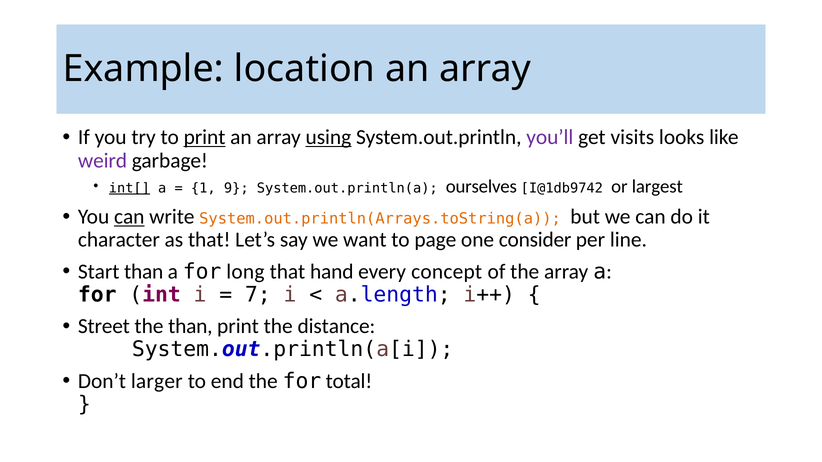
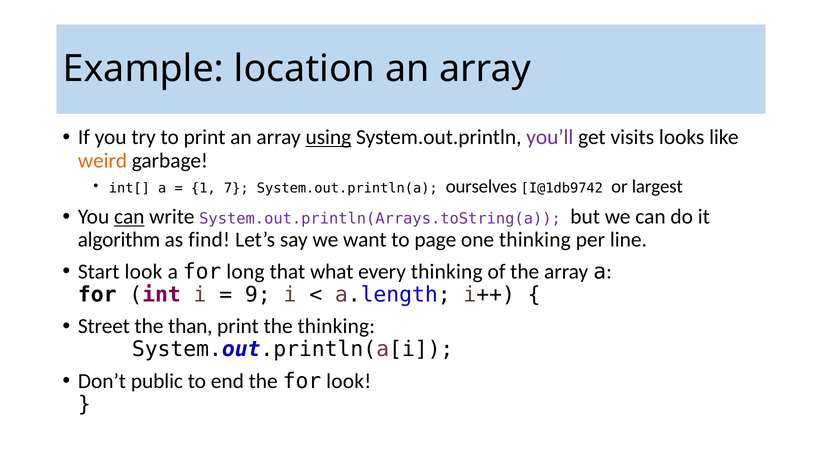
print at (205, 138) underline: present -> none
weird colour: purple -> orange
int[ underline: present -> none
9: 9 -> 7
System.out.println(Arrays.toString(a colour: orange -> purple
character: character -> algorithm
as that: that -> find
one consider: consider -> thinking
Start than: than -> look
hand: hand -> what
every concept: concept -> thinking
7: 7 -> 9
the distance: distance -> thinking
larger: larger -> public
for total: total -> look
